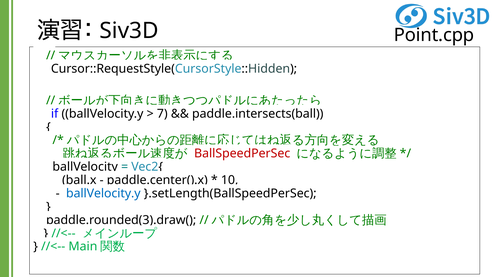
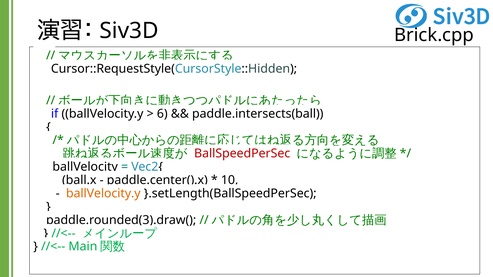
Point.cpp: Point.cpp -> Brick.cpp
7: 7 -> 6
ballVelocity.y at (103, 194) colour: blue -> orange
